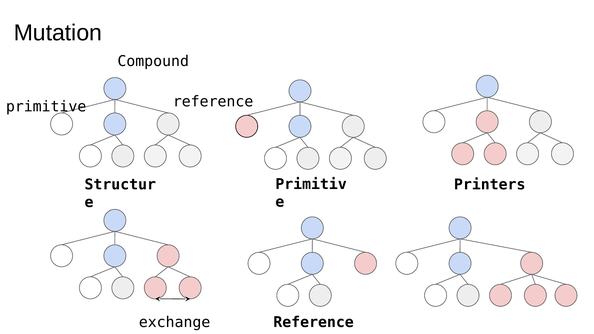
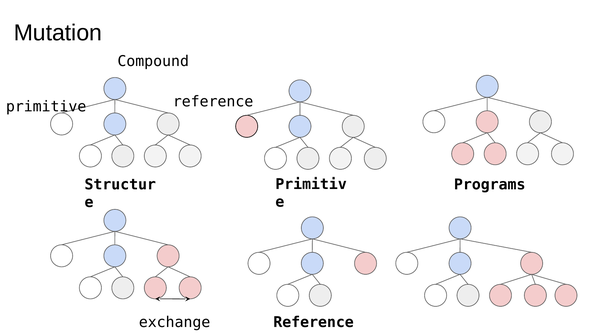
Printers: Printers -> Programs
